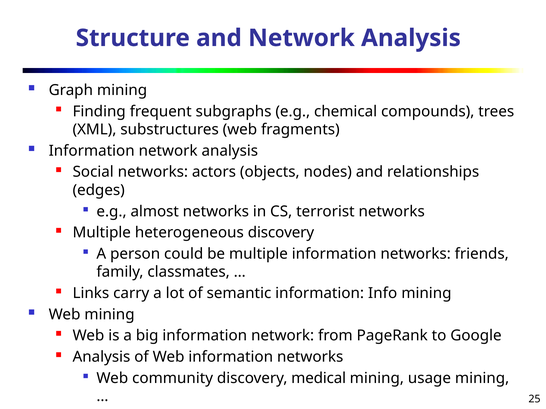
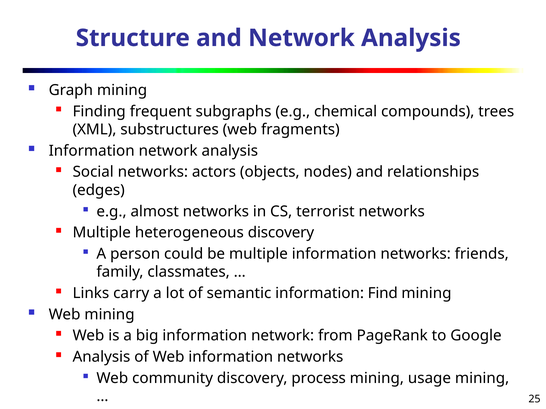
Info: Info -> Find
medical: medical -> process
